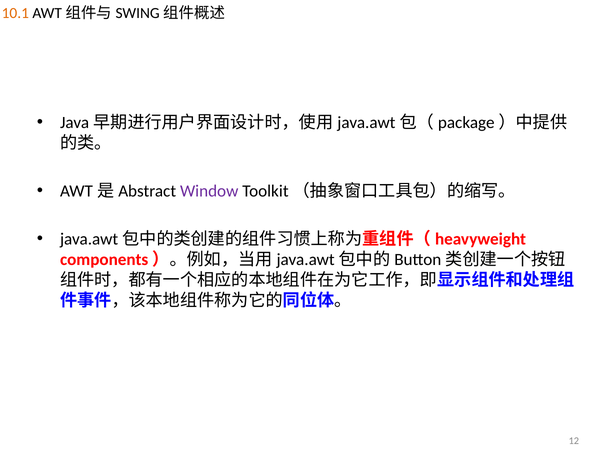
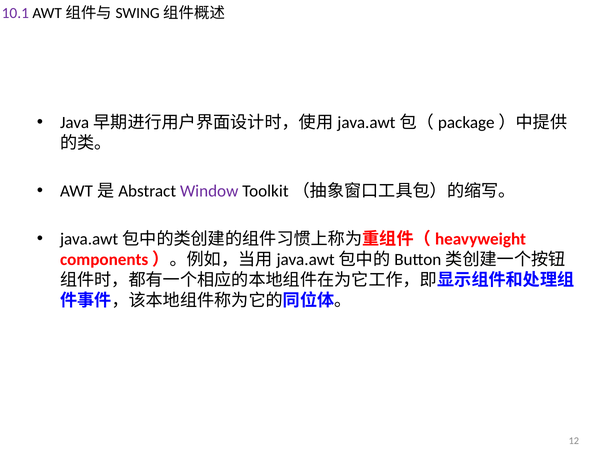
10.1 colour: orange -> purple
